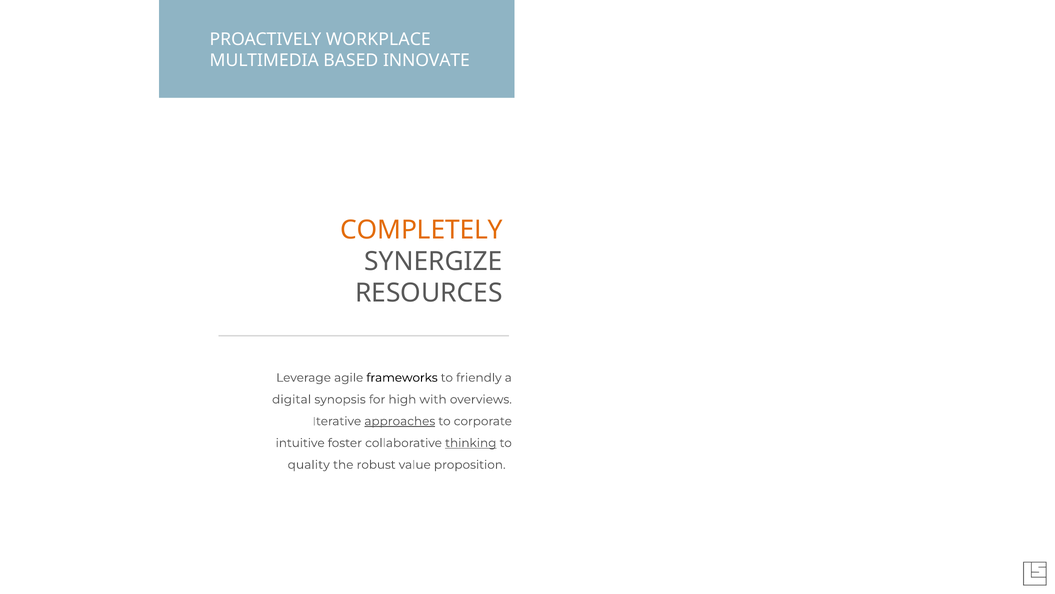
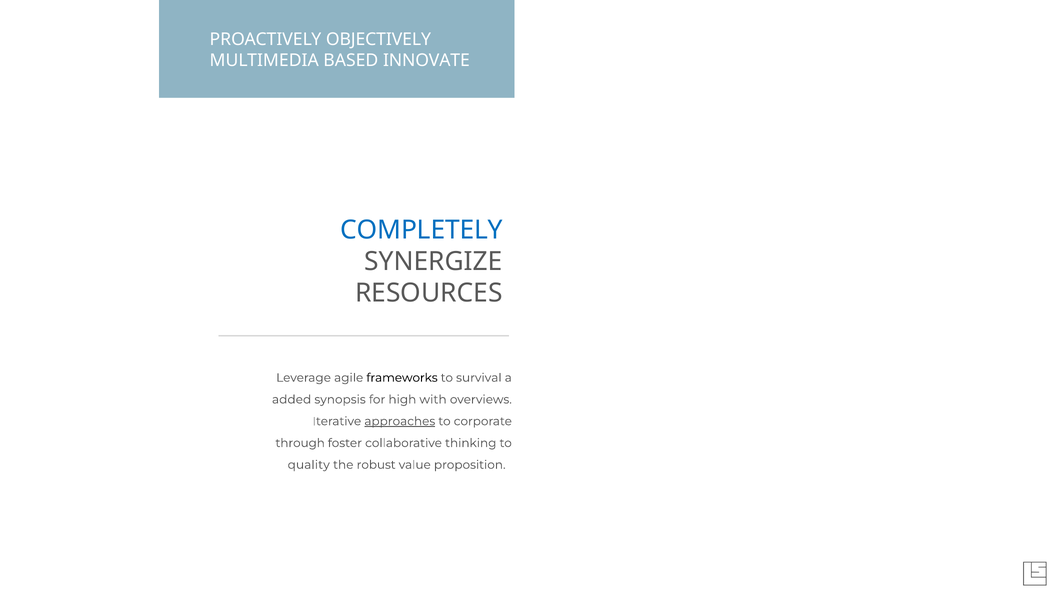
WORKPLACE: WORKPLACE -> OBJECTIVELY
COMPLETELY colour: orange -> blue
friendly: friendly -> survival
digital: digital -> added
intuitive: intuitive -> through
thinking underline: present -> none
